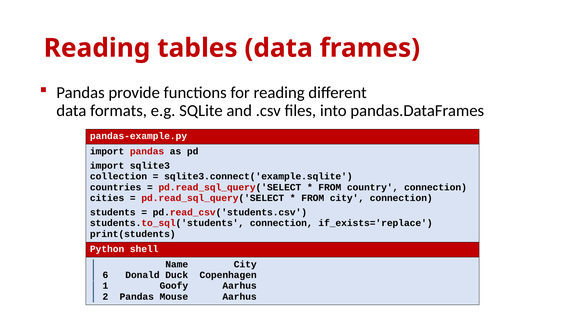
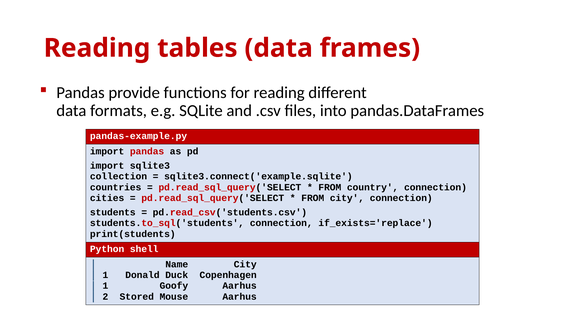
6 at (105, 275): 6 -> 1
2 Pandas: Pandas -> Stored
